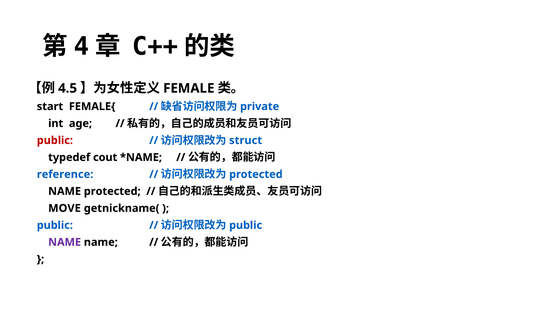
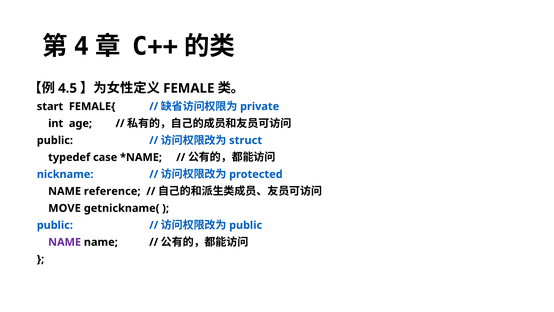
public at (55, 140) colour: red -> black
cout: cout -> case
reference: reference -> nickname
NAME protected: protected -> reference
